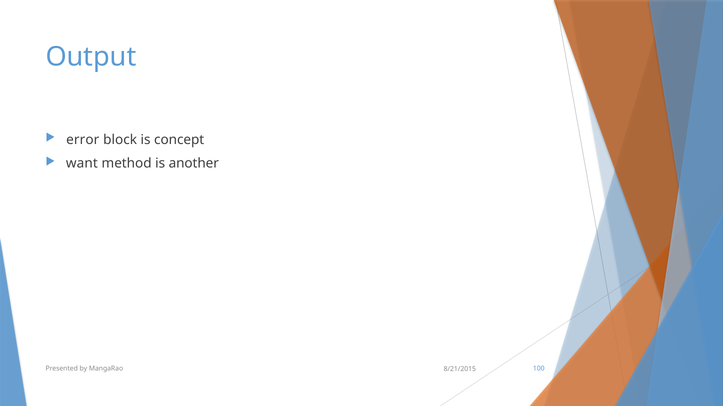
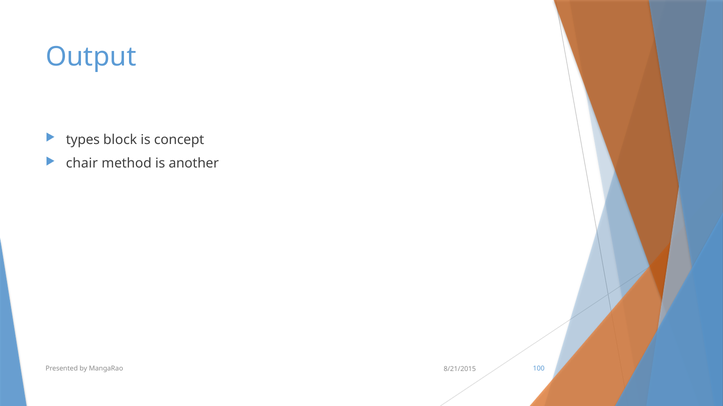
error: error -> types
want: want -> chair
